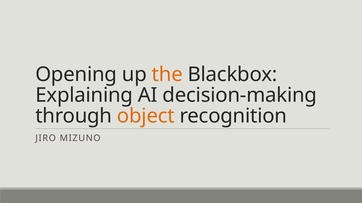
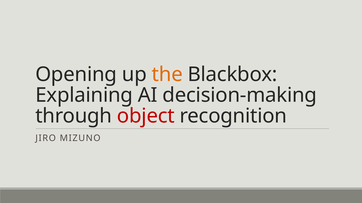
object colour: orange -> red
